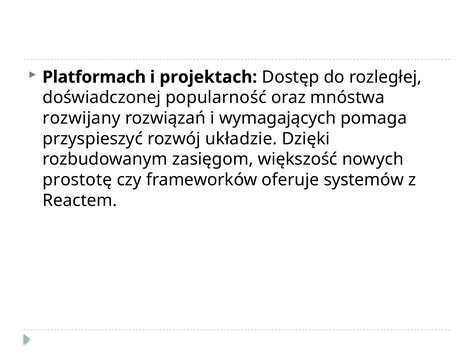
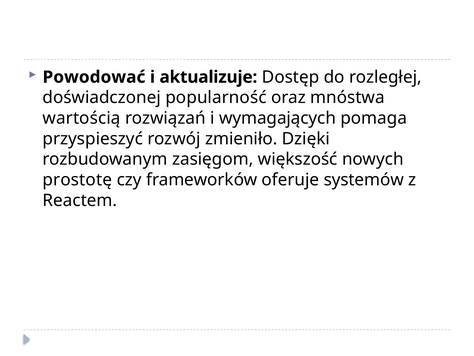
Platformach: Platformach -> Powodować
projektach: projektach -> aktualizuje
rozwijany: rozwijany -> wartością
układzie: układzie -> zmieniło
